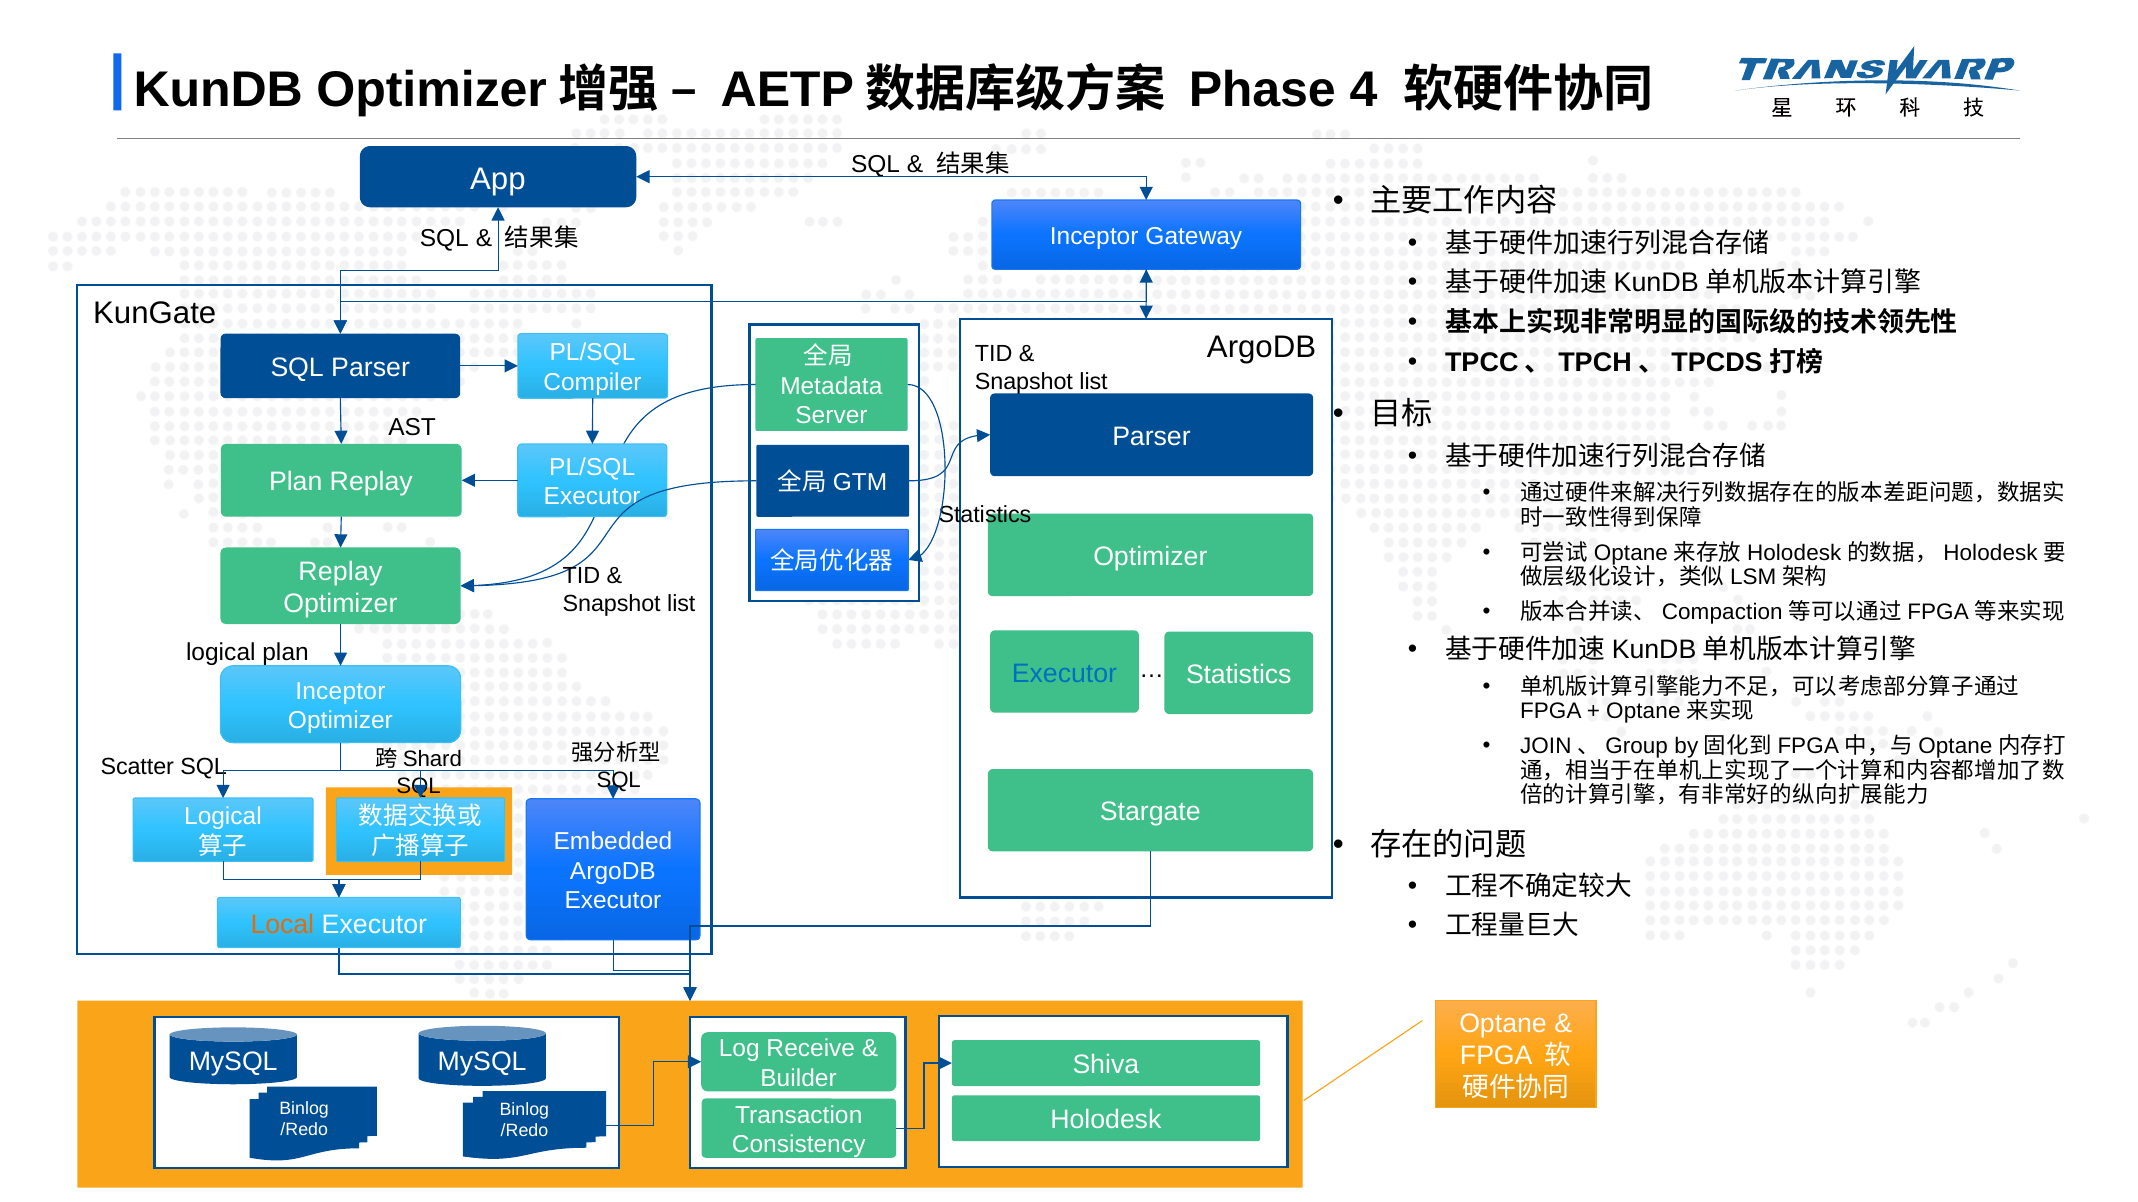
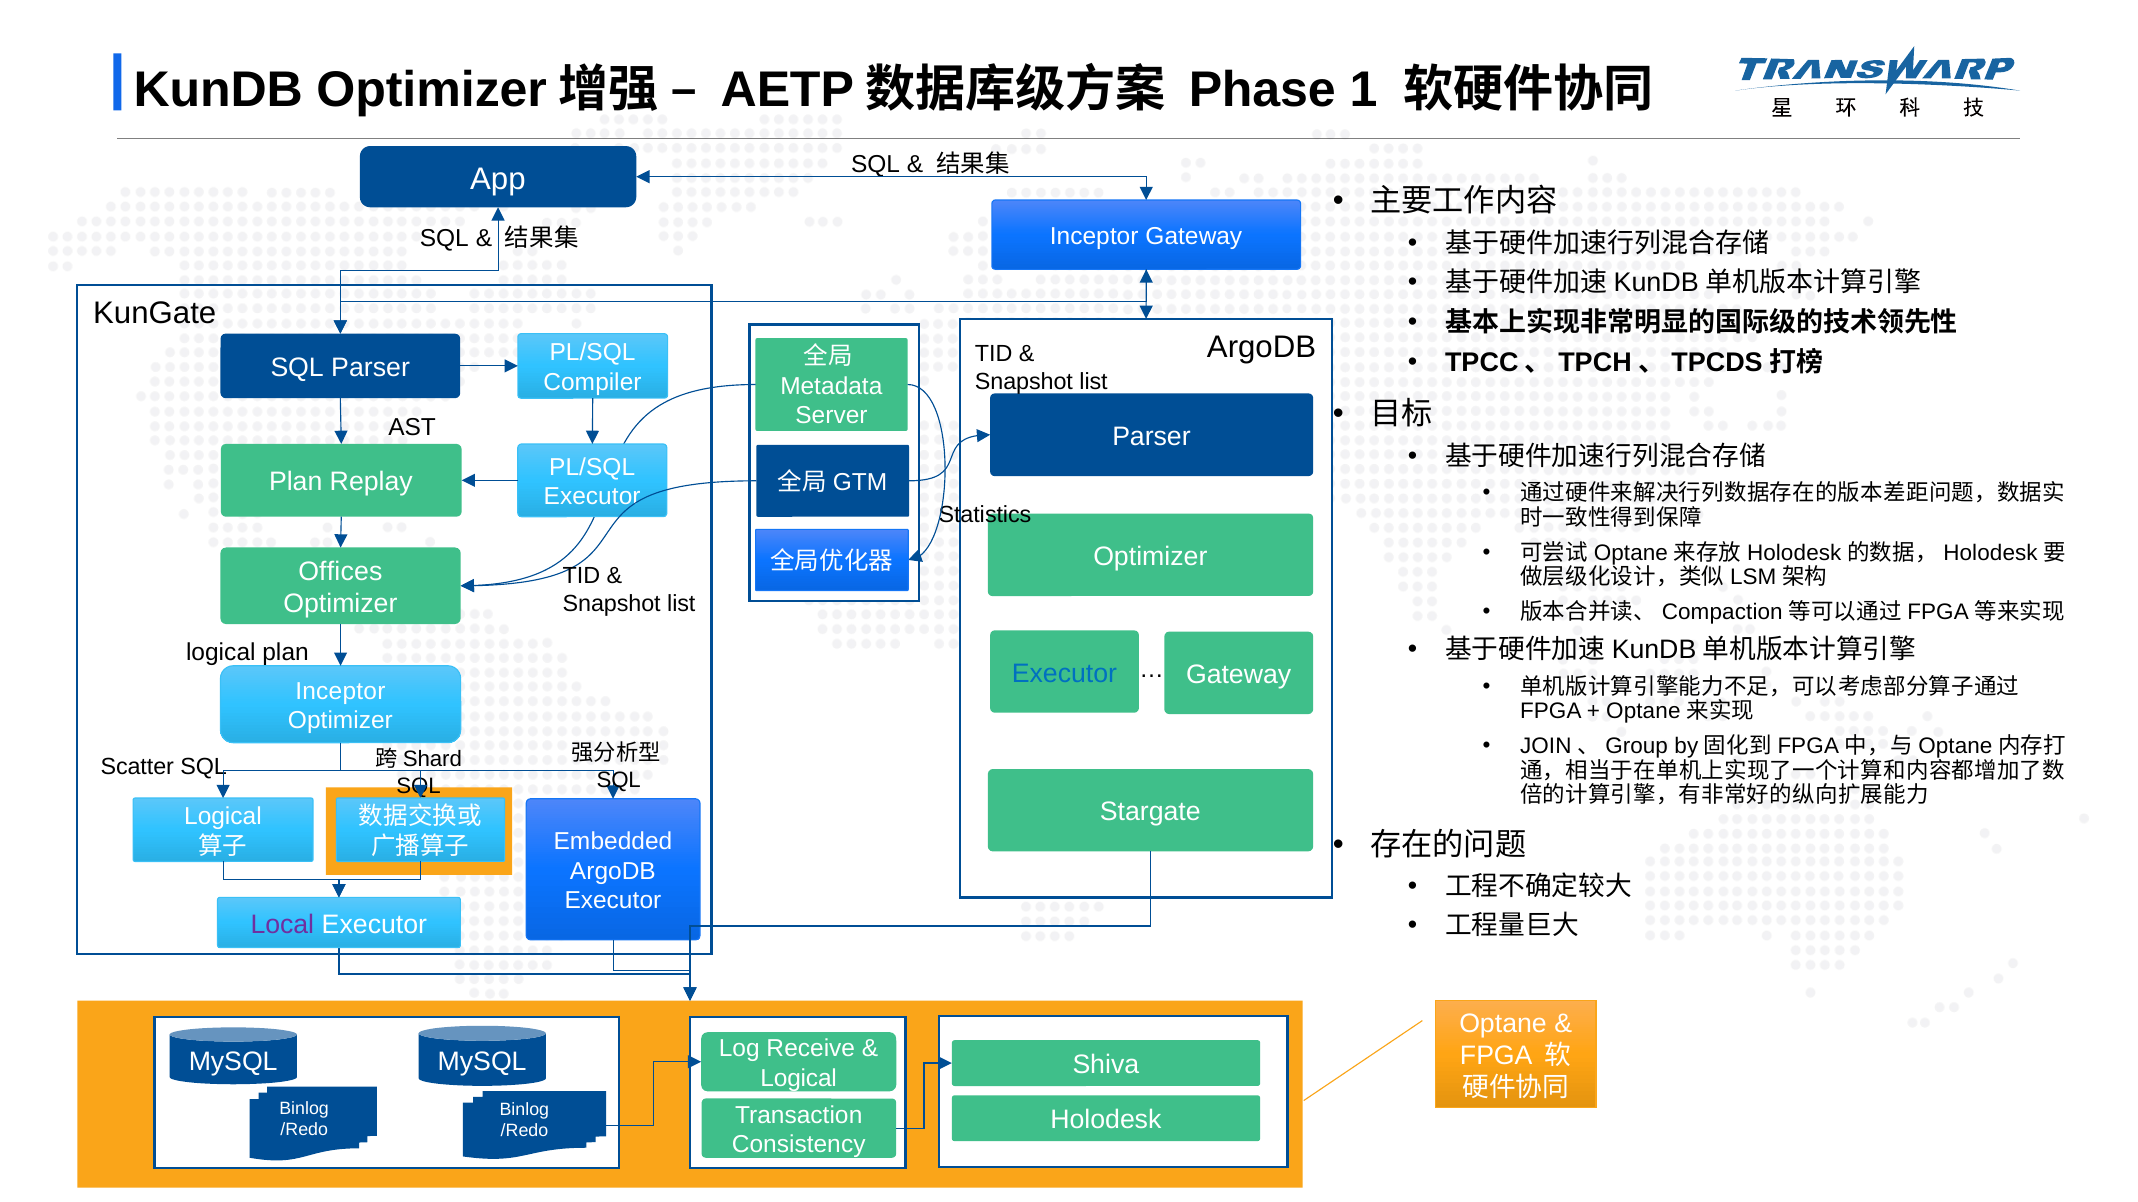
4: 4 -> 1
Replay at (340, 572): Replay -> Offices
Statistics at (1239, 675): Statistics -> Gateway
Local colour: orange -> purple
Builder at (799, 1079): Builder -> Logical
